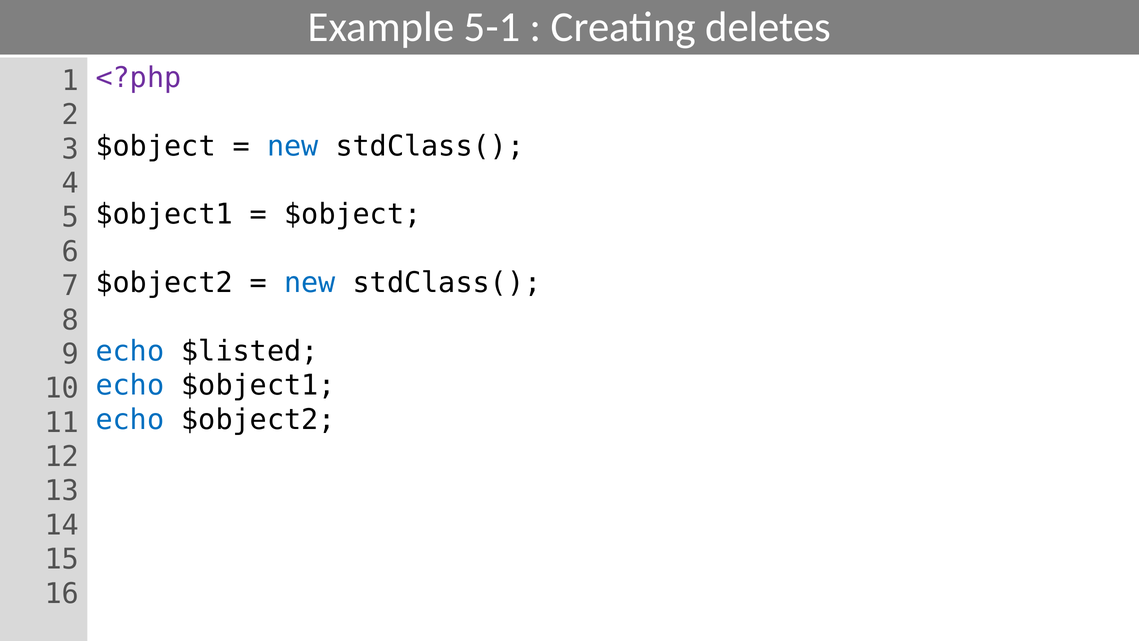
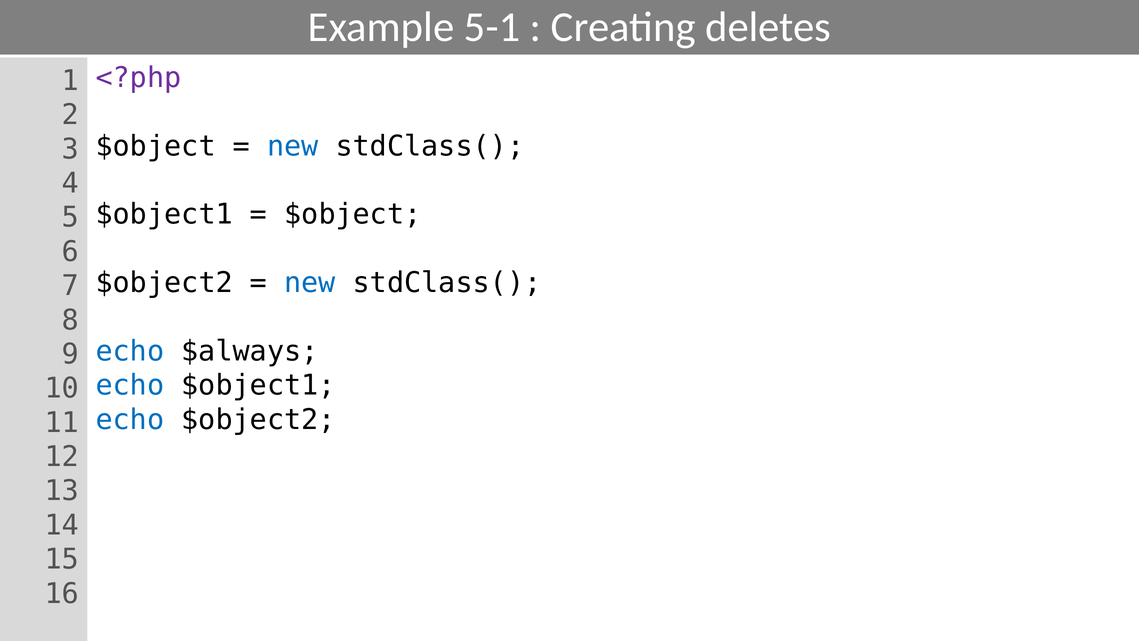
$listed: $listed -> $always
